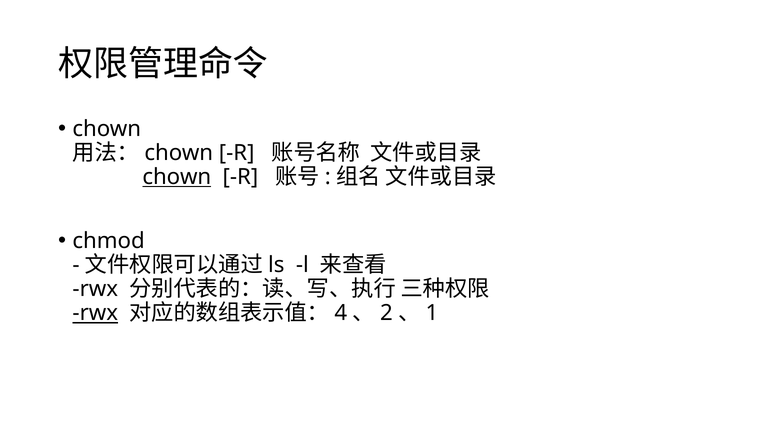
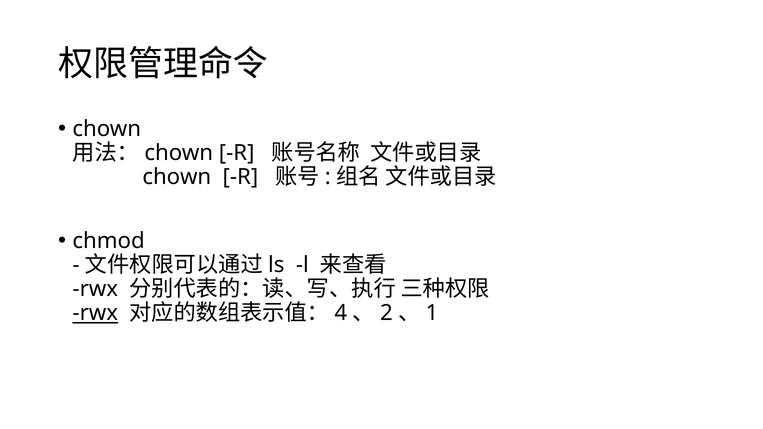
chown at (177, 177) underline: present -> none
